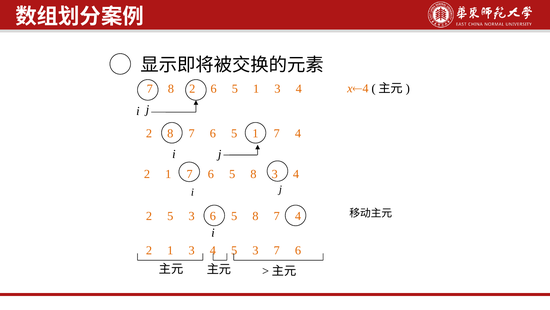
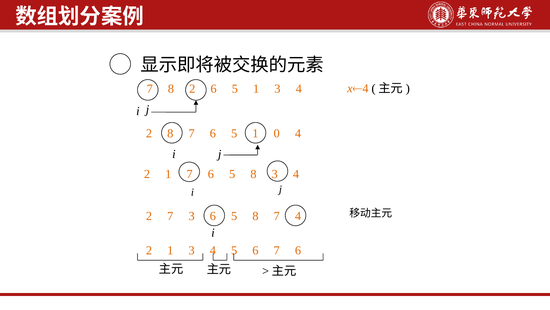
5 1 7: 7 -> 0
2 5: 5 -> 7
4 5 3: 3 -> 6
